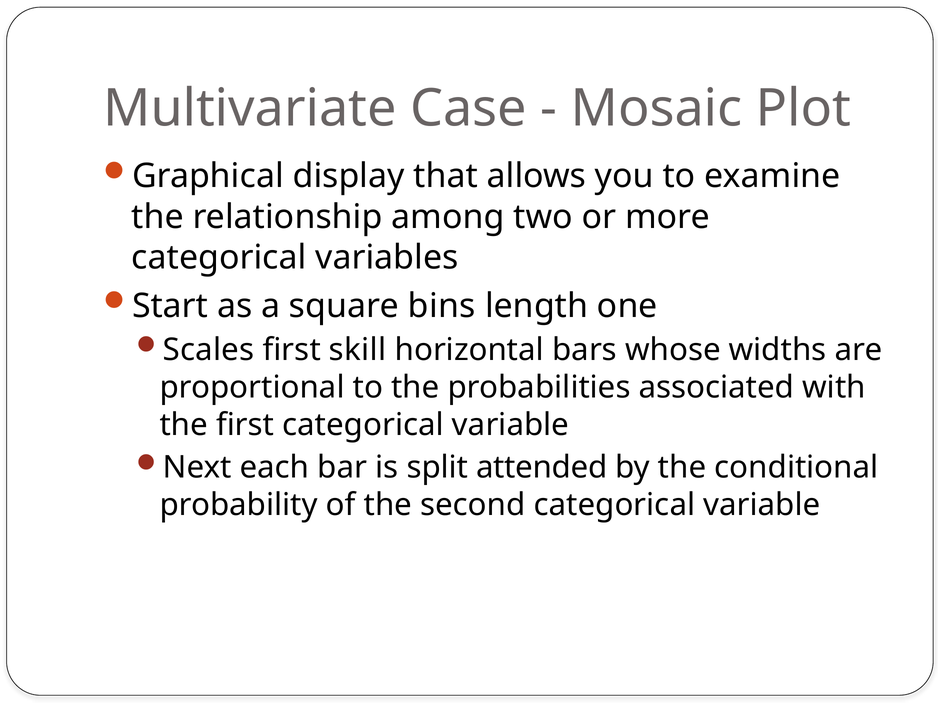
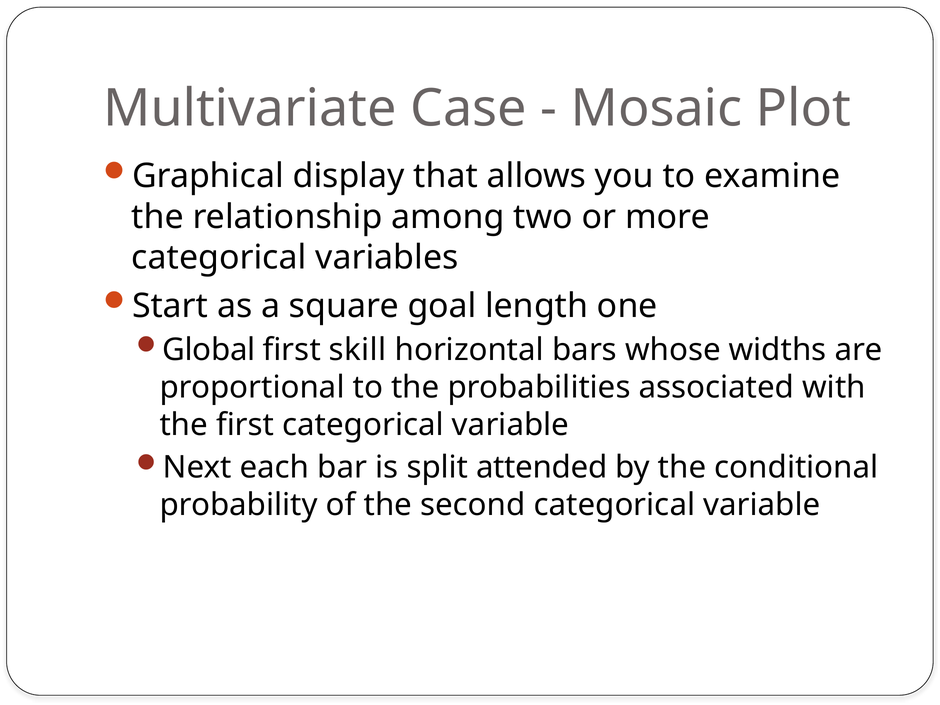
bins: bins -> goal
Scales: Scales -> Global
